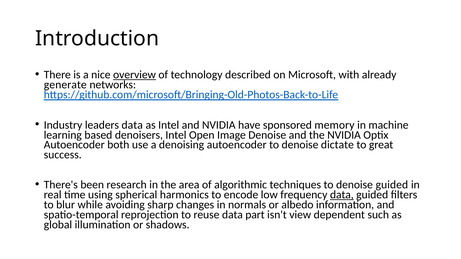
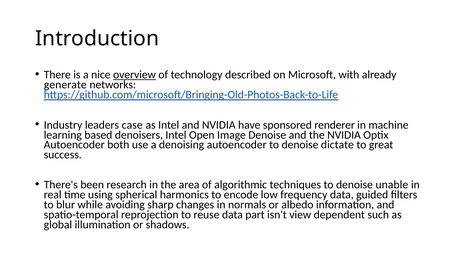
leaders data: data -> case
memory: memory -> renderer
denoise guided: guided -> unable
data at (342, 195) underline: present -> none
